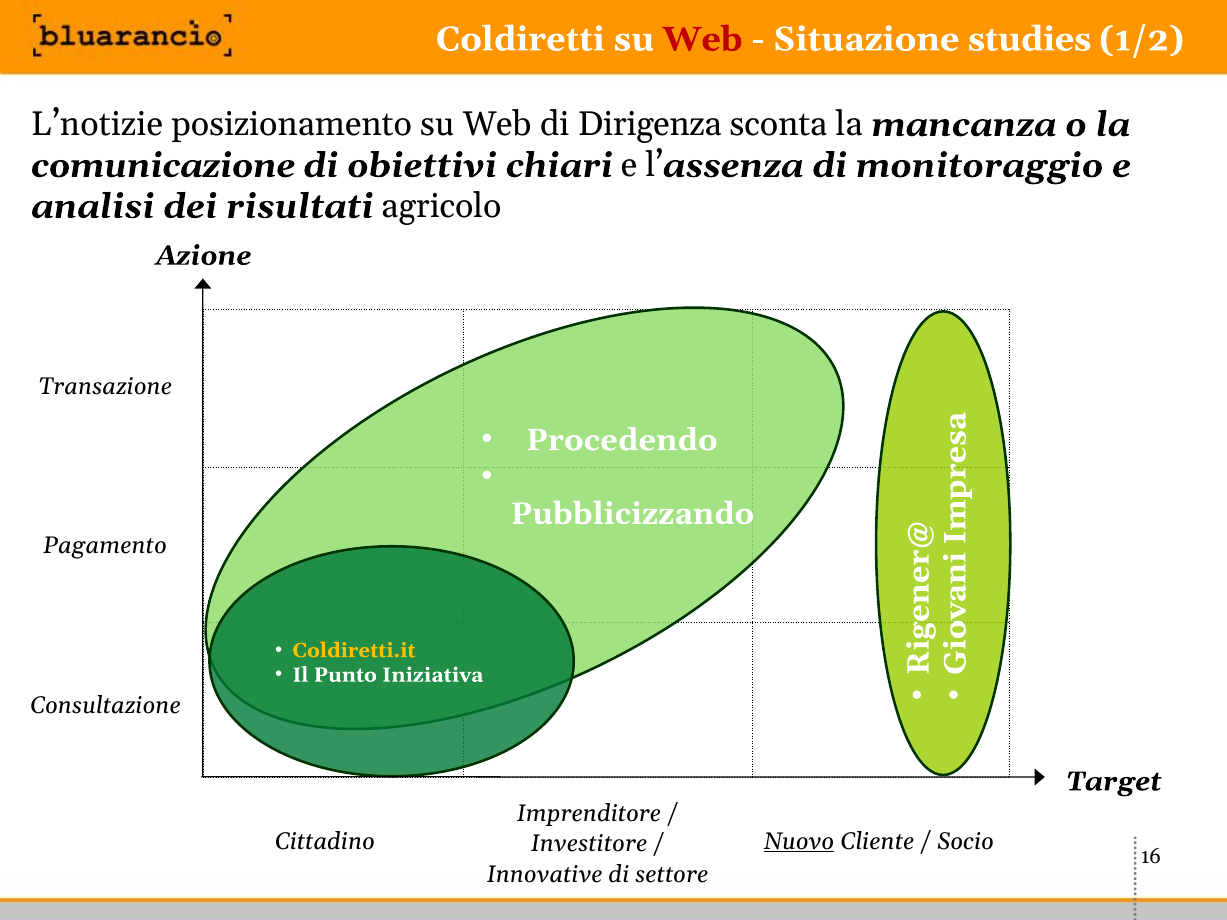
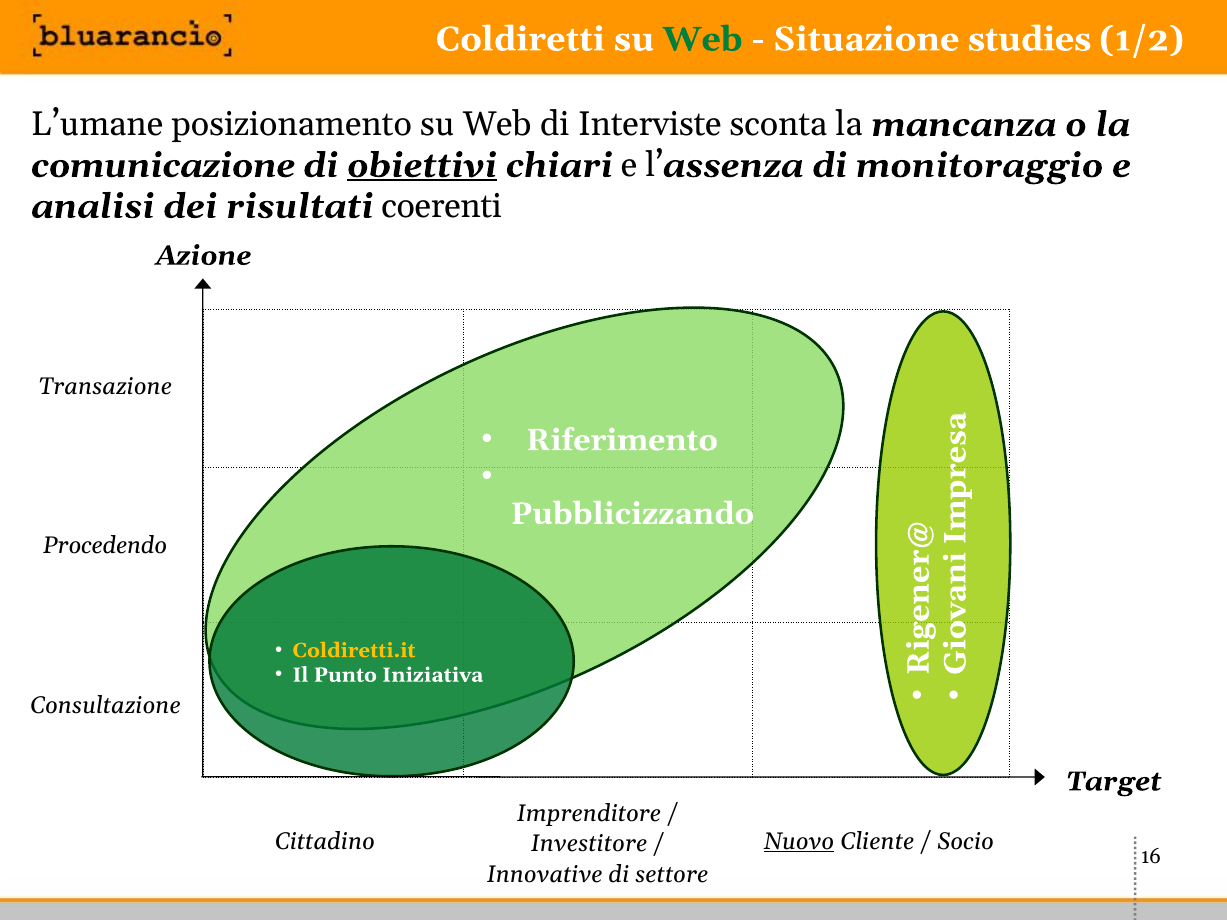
Web at (703, 39) colour: red -> green
L’notizie: L’notizie -> L’umane
Dirigenza: Dirigenza -> Interviste
obiettivi underline: none -> present
agricolo: agricolo -> coerenti
Procedendo: Procedendo -> Riferimento
Pagamento: Pagamento -> Procedendo
